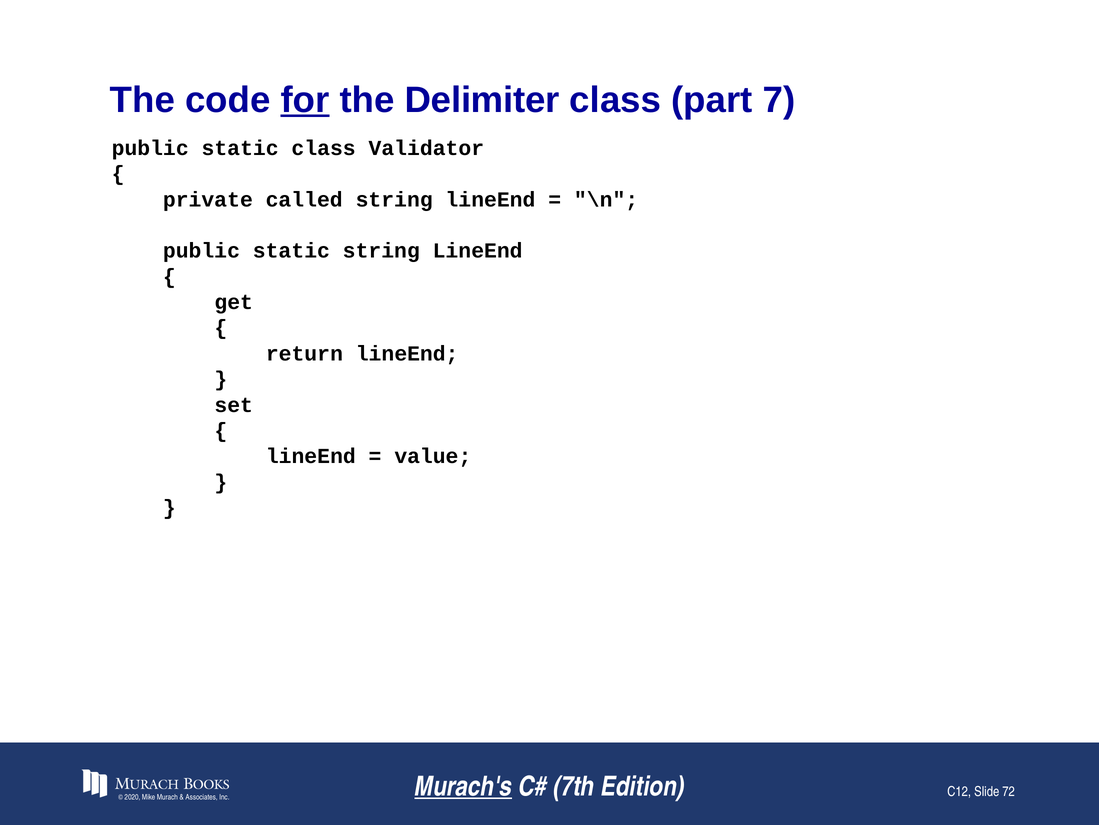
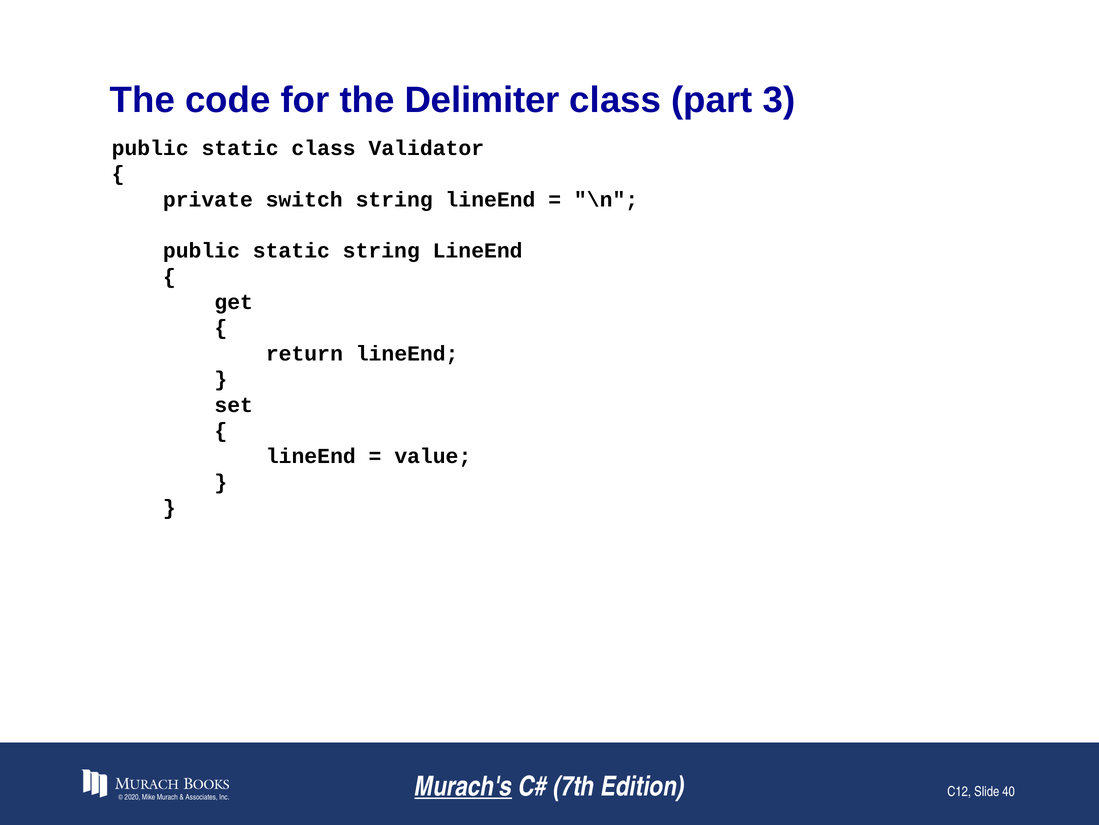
for underline: present -> none
7: 7 -> 3
called: called -> switch
72: 72 -> 40
